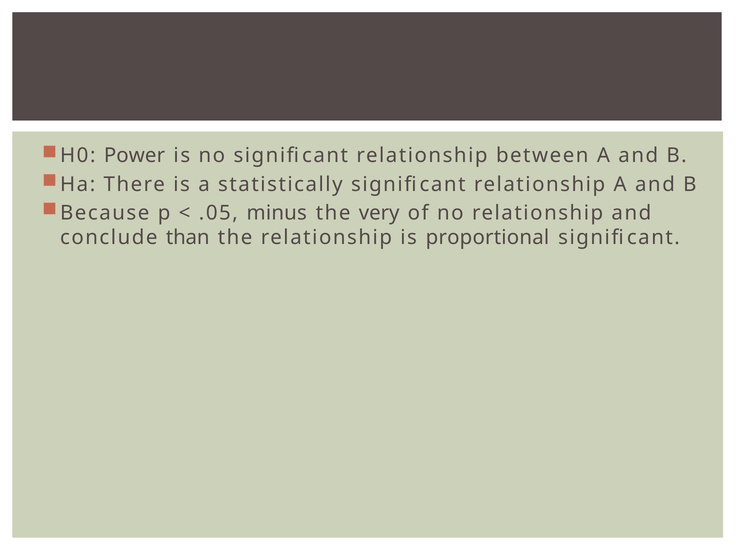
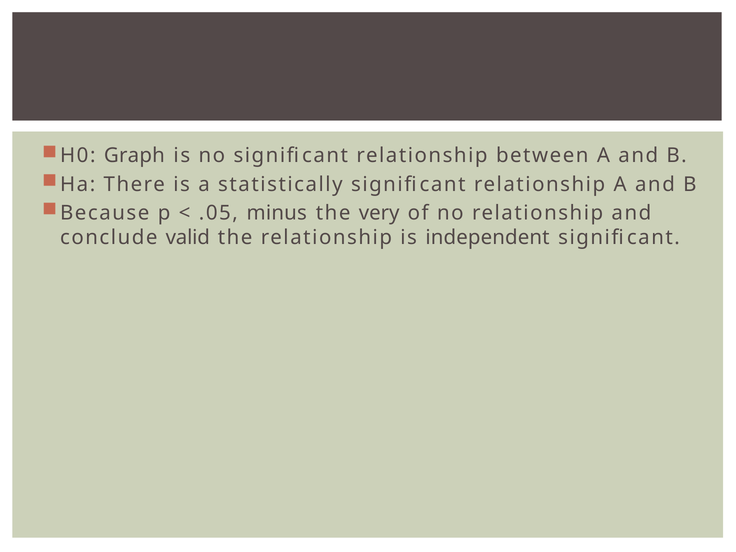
Power: Power -> Graph
than: than -> valid
proportional: proportional -> independent
